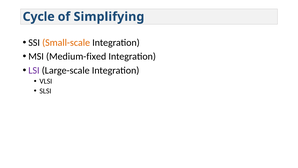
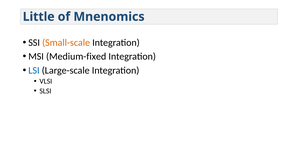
Cycle: Cycle -> Little
Simplifying: Simplifying -> Mnenomics
LSI colour: purple -> blue
